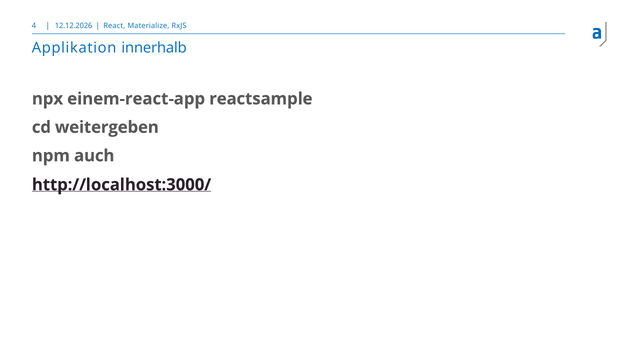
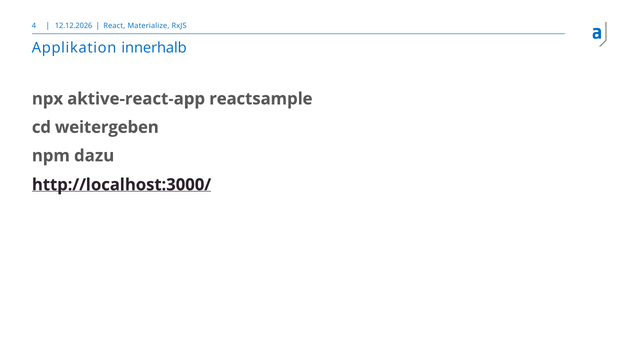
einem-react-app: einem-react-app -> aktive-react-app
auch: auch -> dazu
